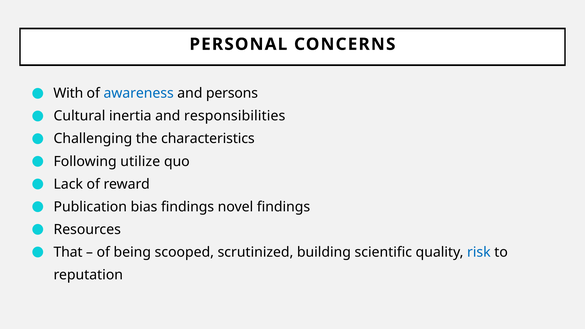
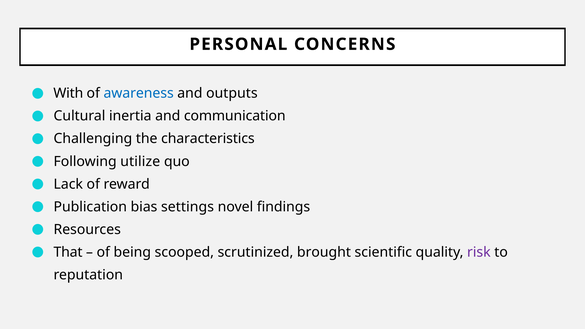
persons: persons -> outputs
responsibilities: responsibilities -> communication
bias findings: findings -> settings
building: building -> brought
risk colour: blue -> purple
